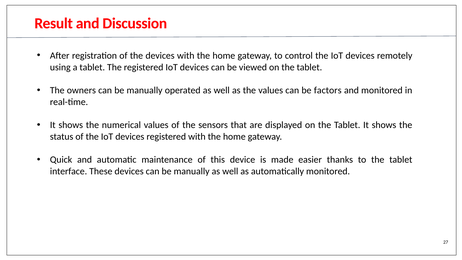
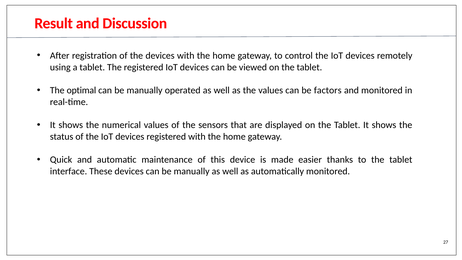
owners: owners -> optimal
